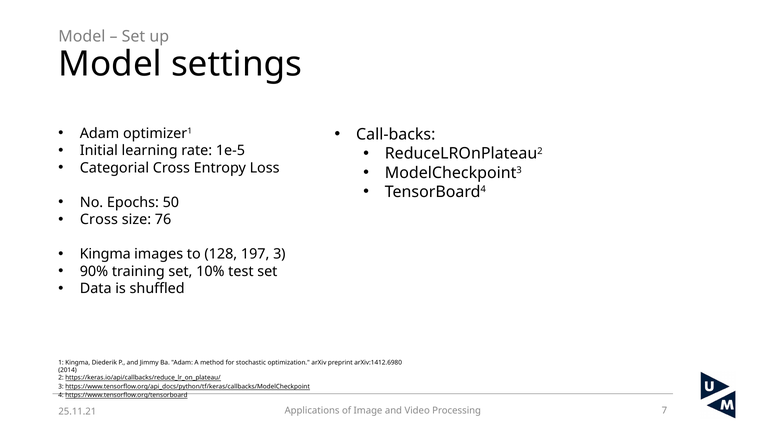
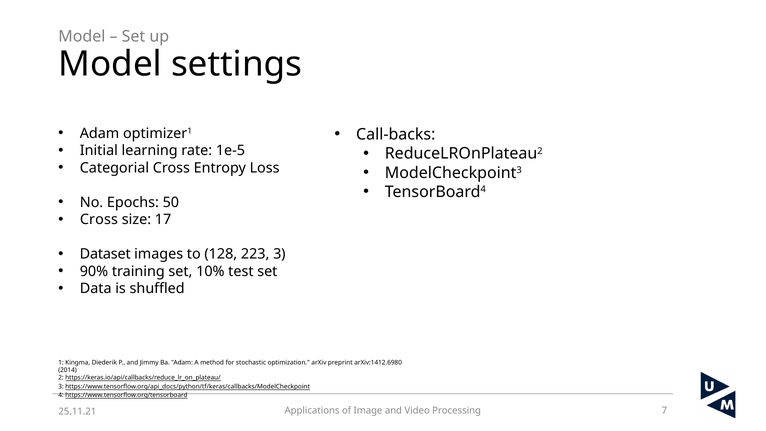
76: 76 -> 17
Kingma at (105, 254): Kingma -> Dataset
197: 197 -> 223
